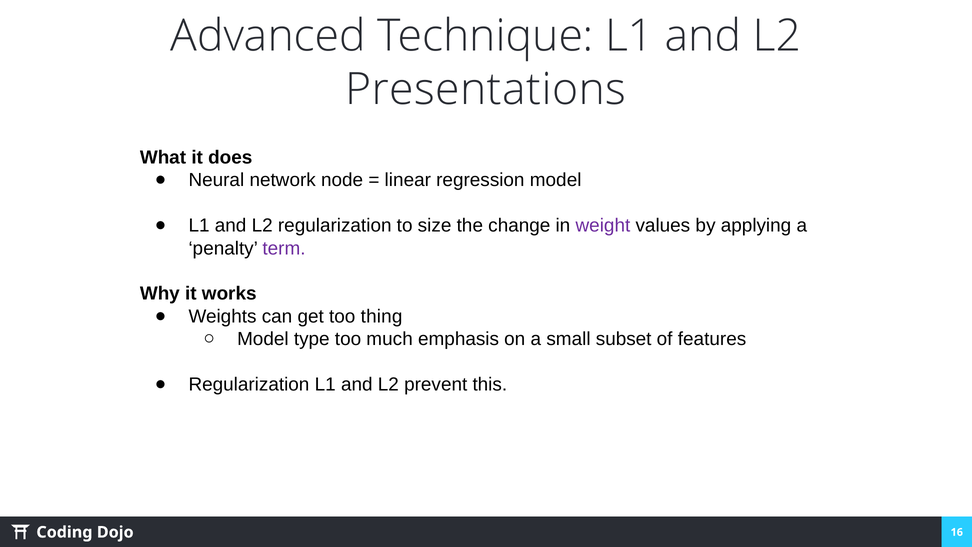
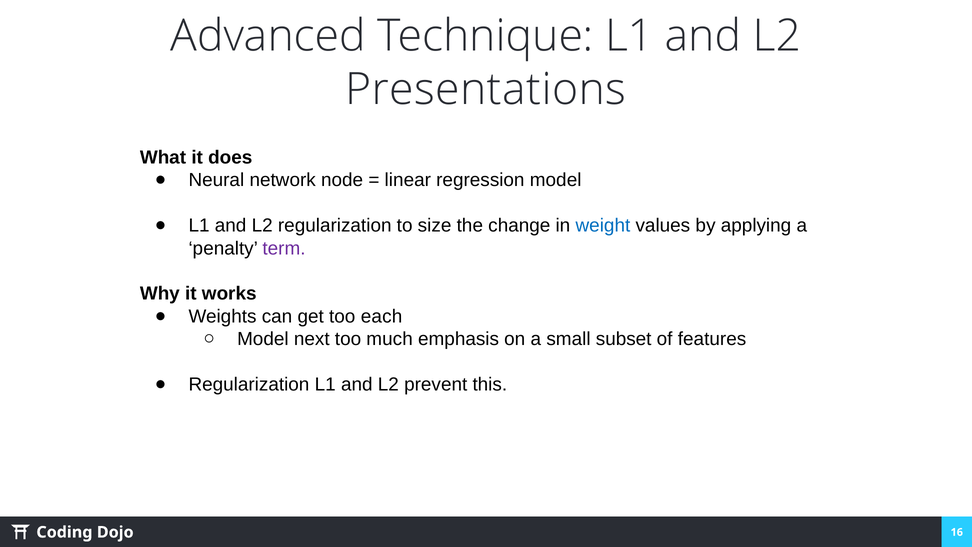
weight colour: purple -> blue
thing: thing -> each
type: type -> next
